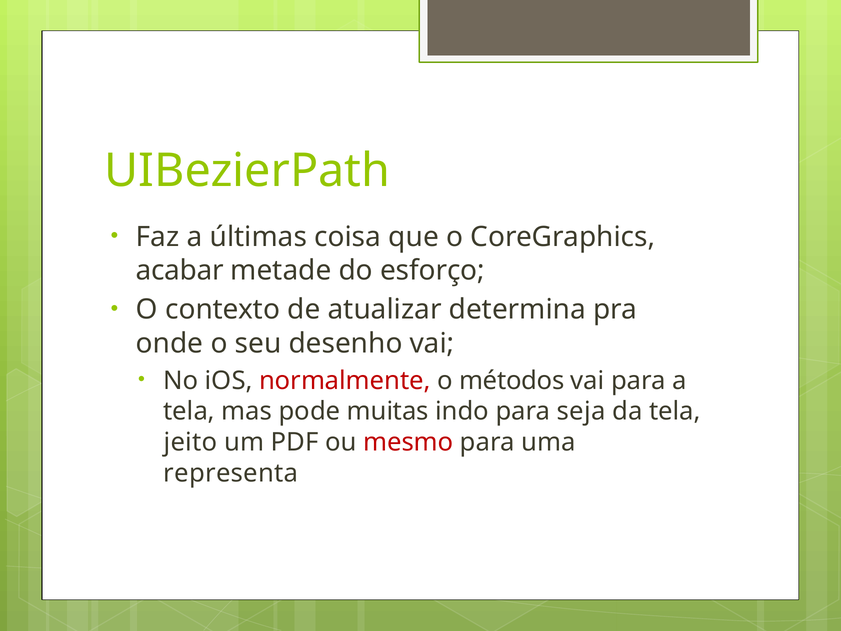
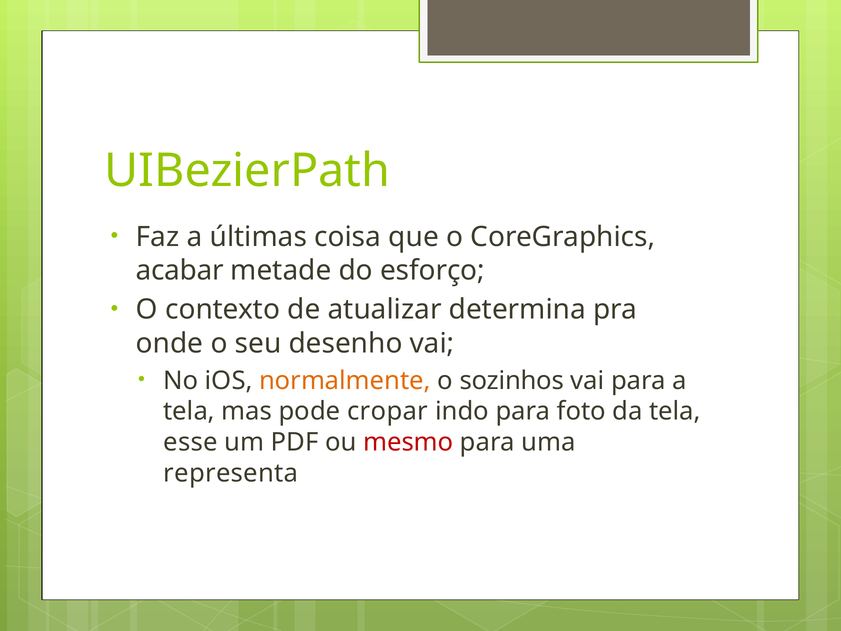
normalmente colour: red -> orange
métodos: métodos -> sozinhos
muitas: muitas -> cropar
seja: seja -> foto
jeito: jeito -> esse
